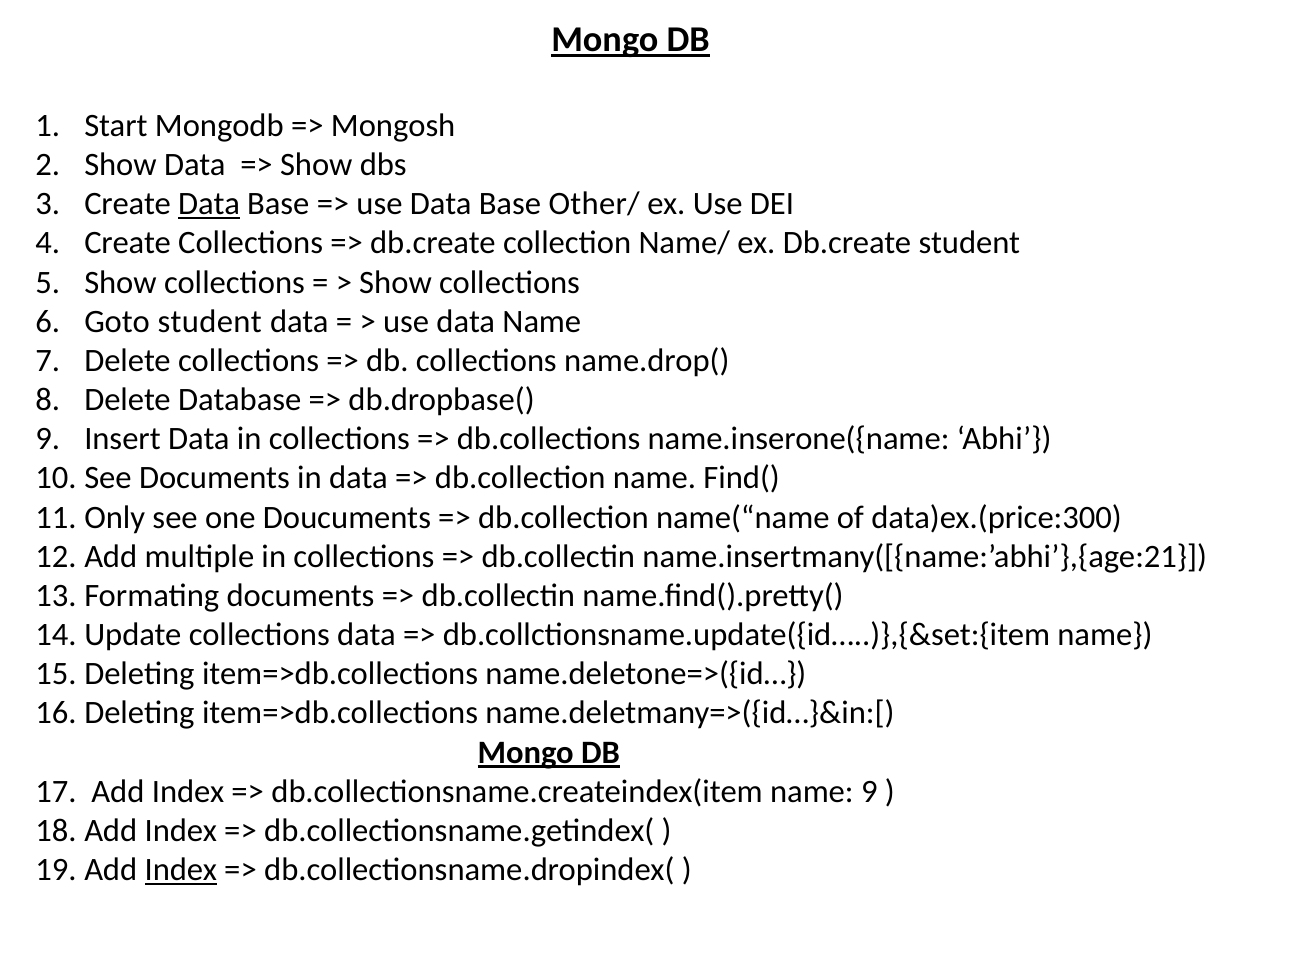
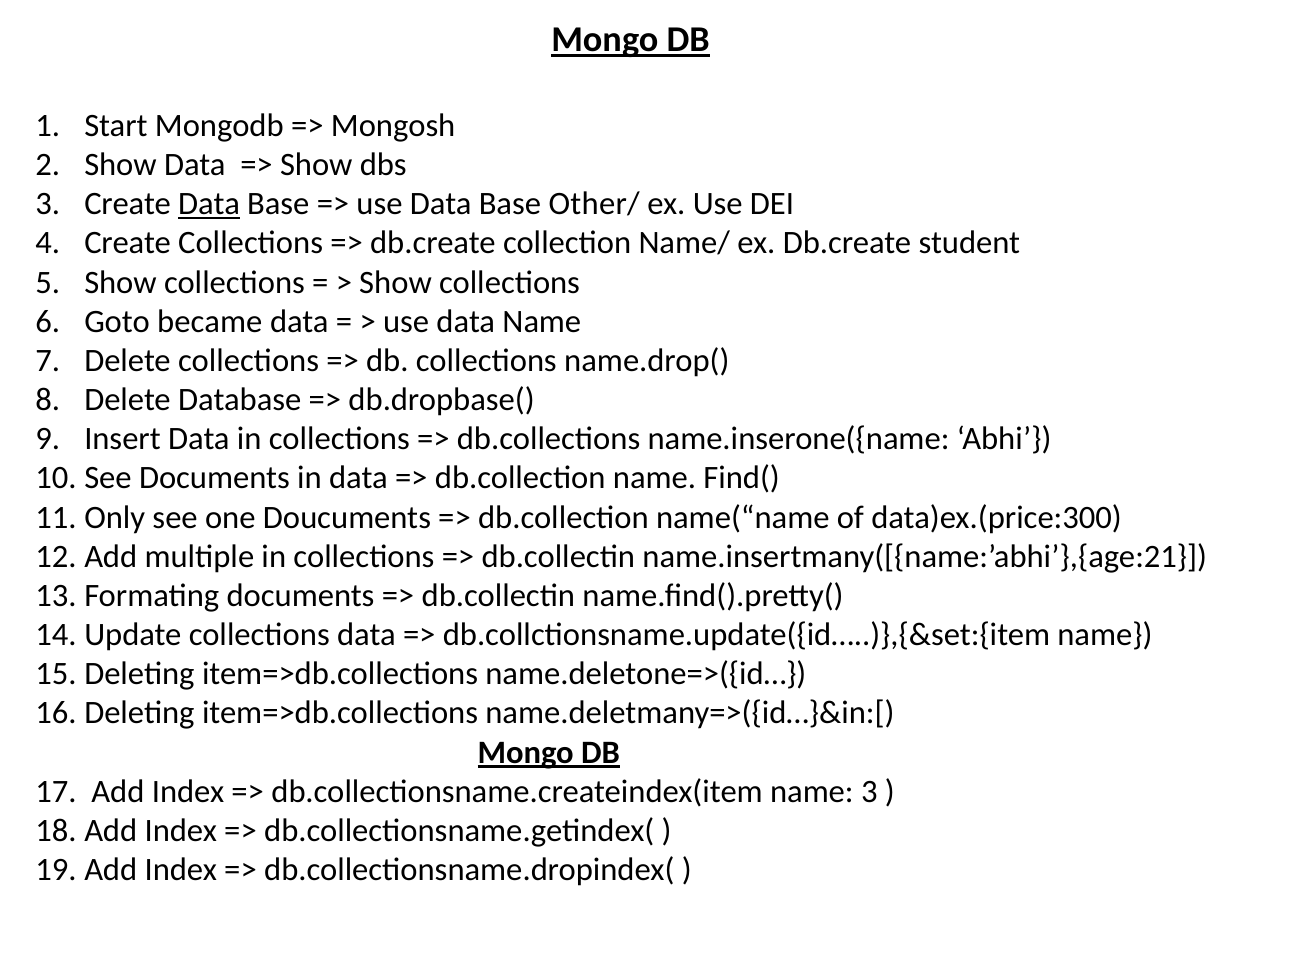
Goto student: student -> became
name 9: 9 -> 3
Index at (181, 870) underline: present -> none
